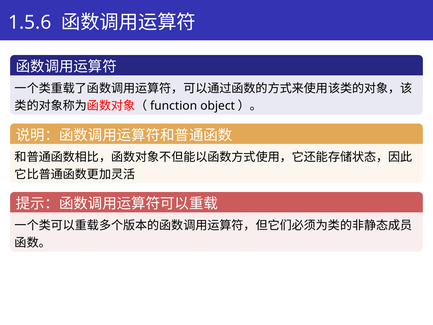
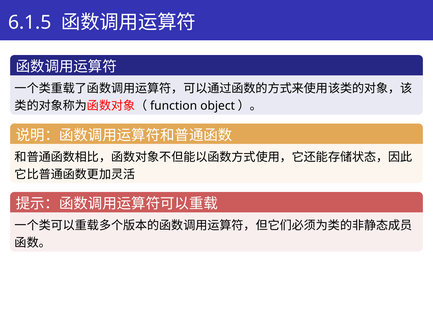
1.5.6: 1.5.6 -> 6.1.5
